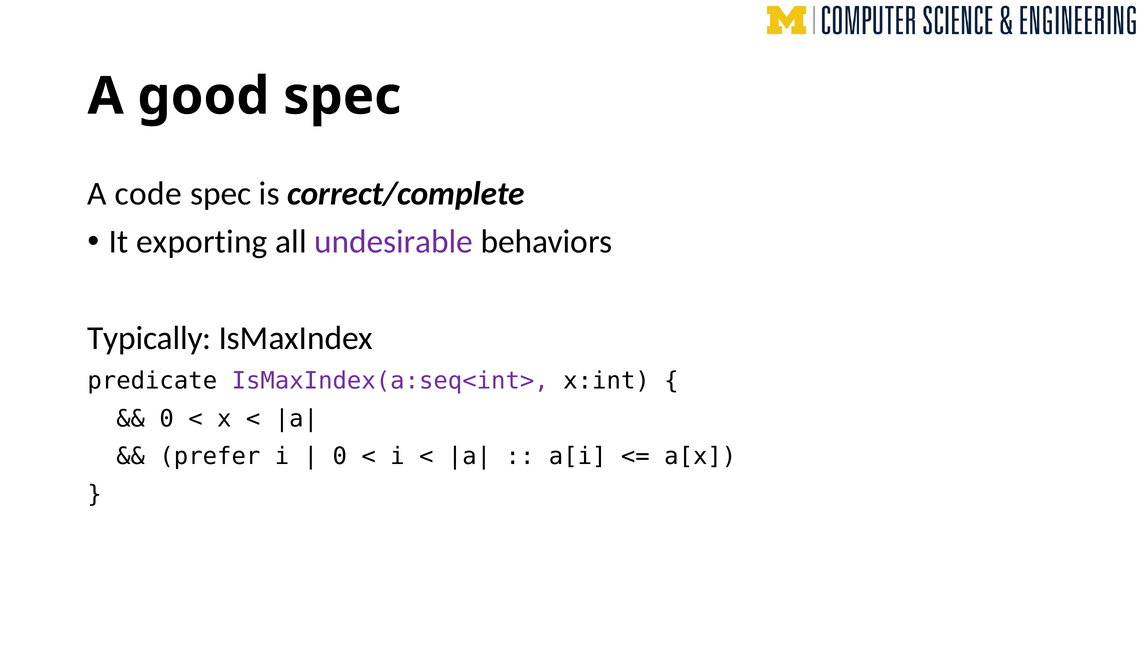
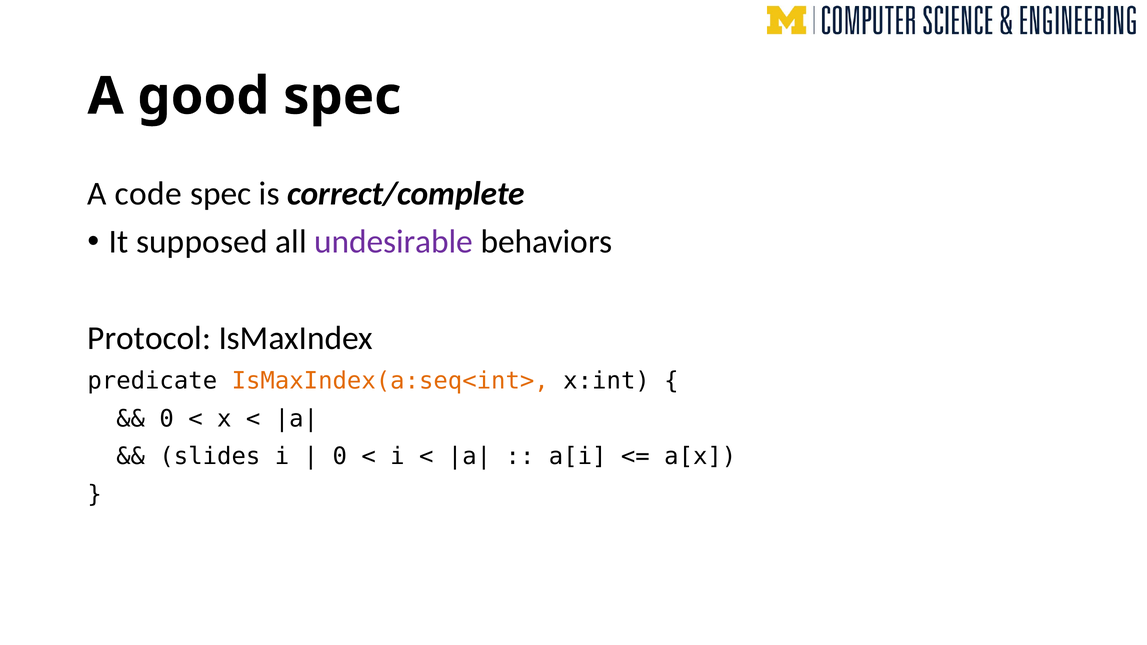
exporting: exporting -> supposed
Typically: Typically -> Protocol
IsMaxIndex(a:seq<int> colour: purple -> orange
prefer: prefer -> slides
